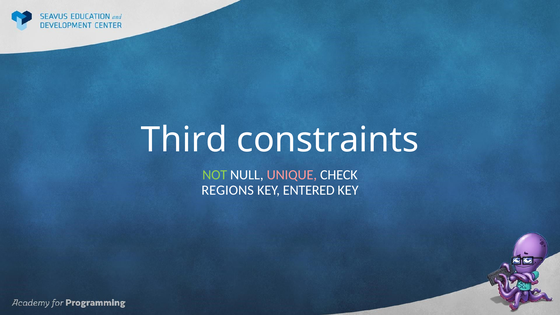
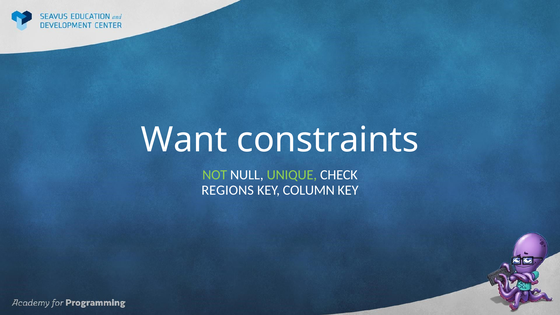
Third: Third -> Want
UNIQUE colour: pink -> light green
ENTERED: ENTERED -> COLUMN
